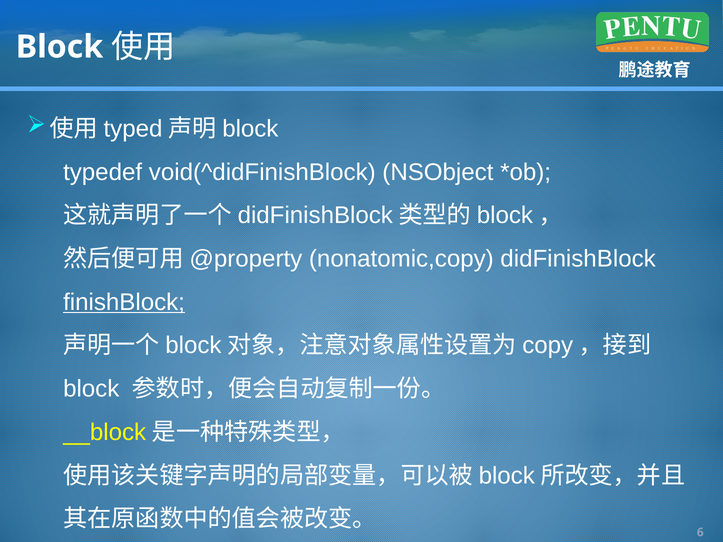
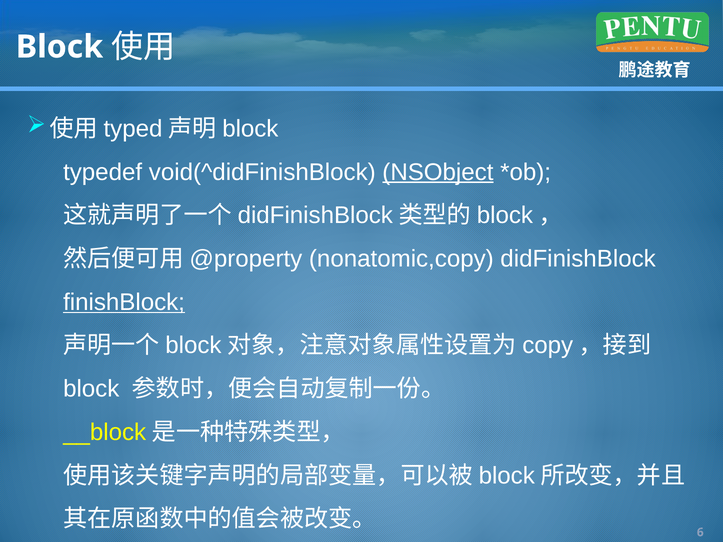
NSObject underline: none -> present
